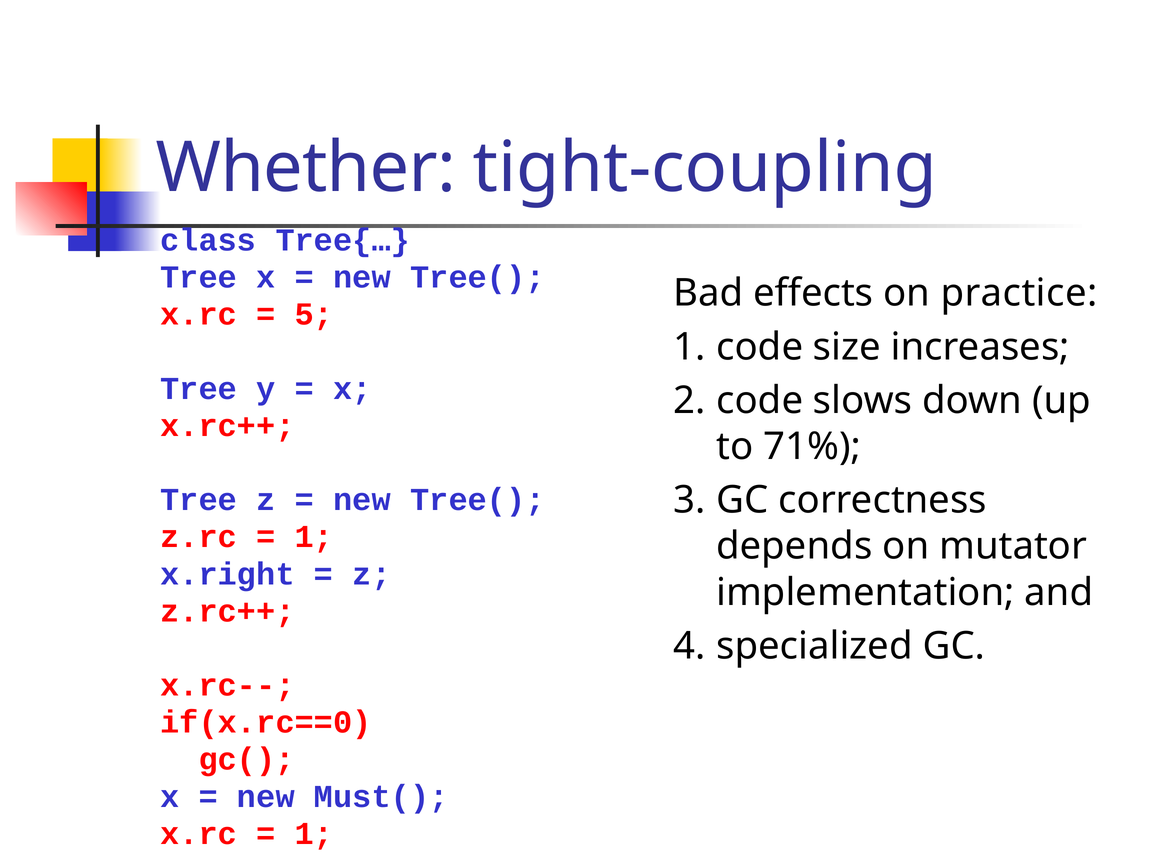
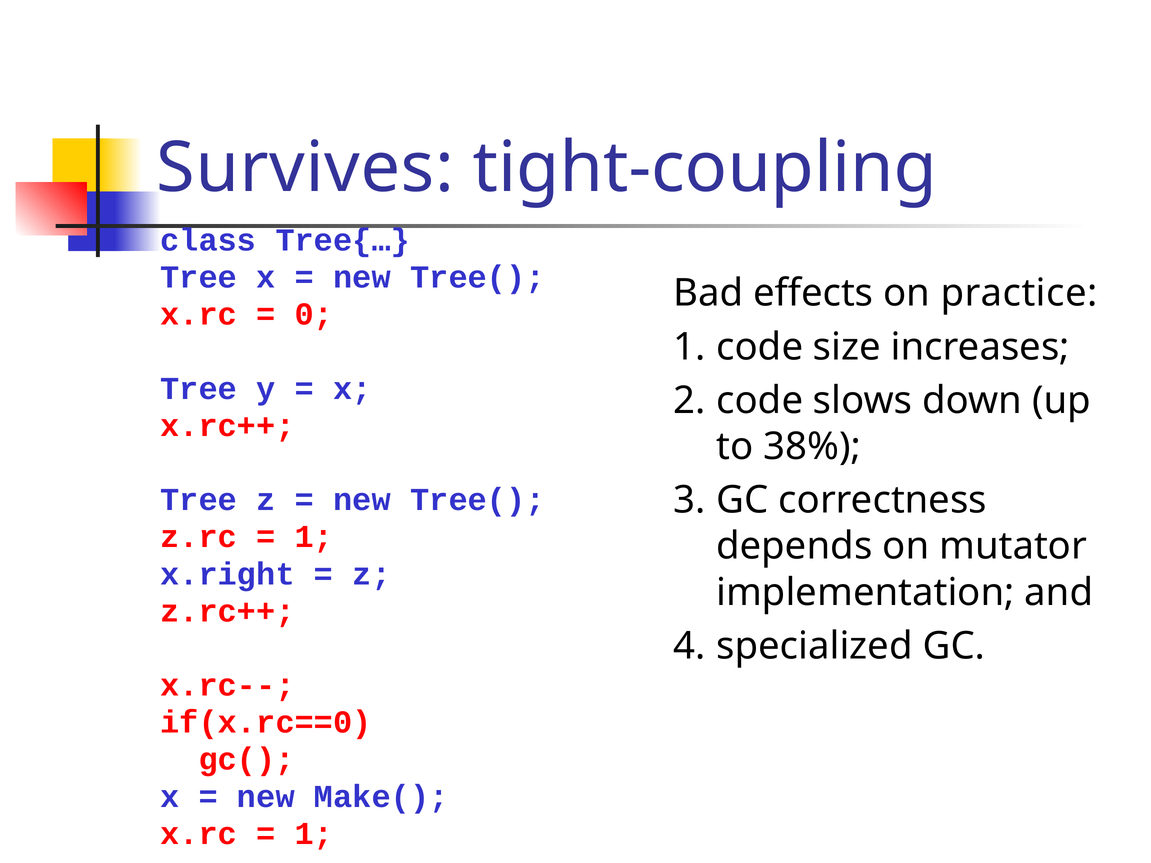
Whether: Whether -> Survives
5: 5 -> 0
71%: 71% -> 38%
Must(: Must( -> Make(
